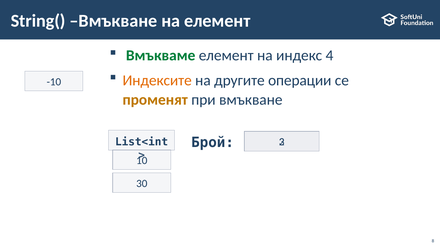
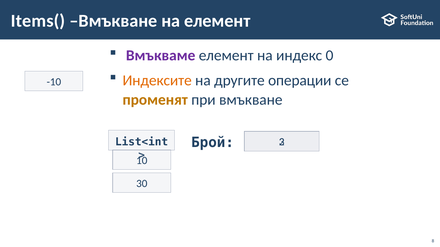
String(: String( -> Items(
Вмъкваме colour: green -> purple
4: 4 -> 0
